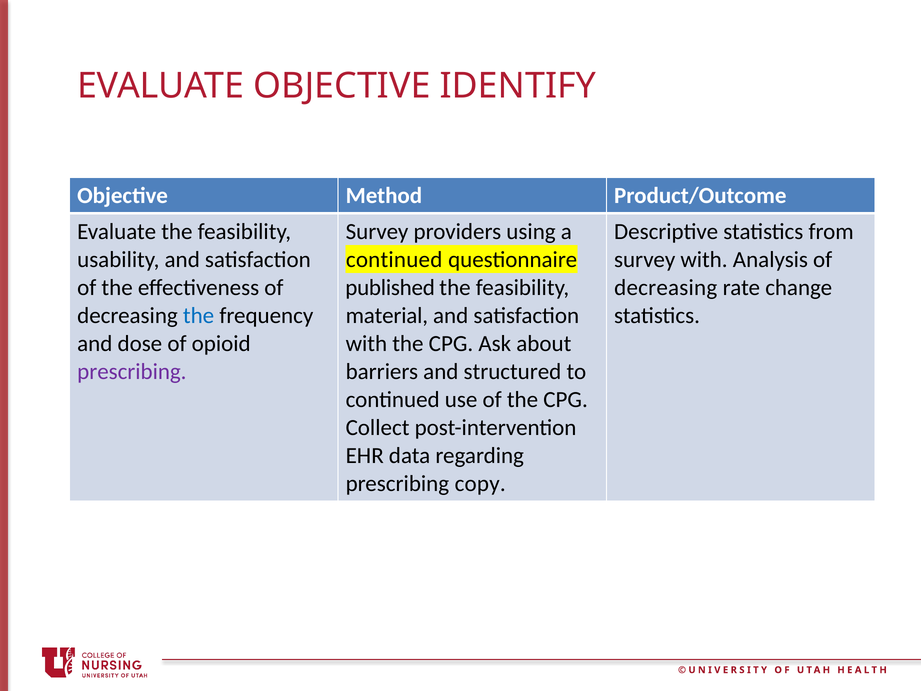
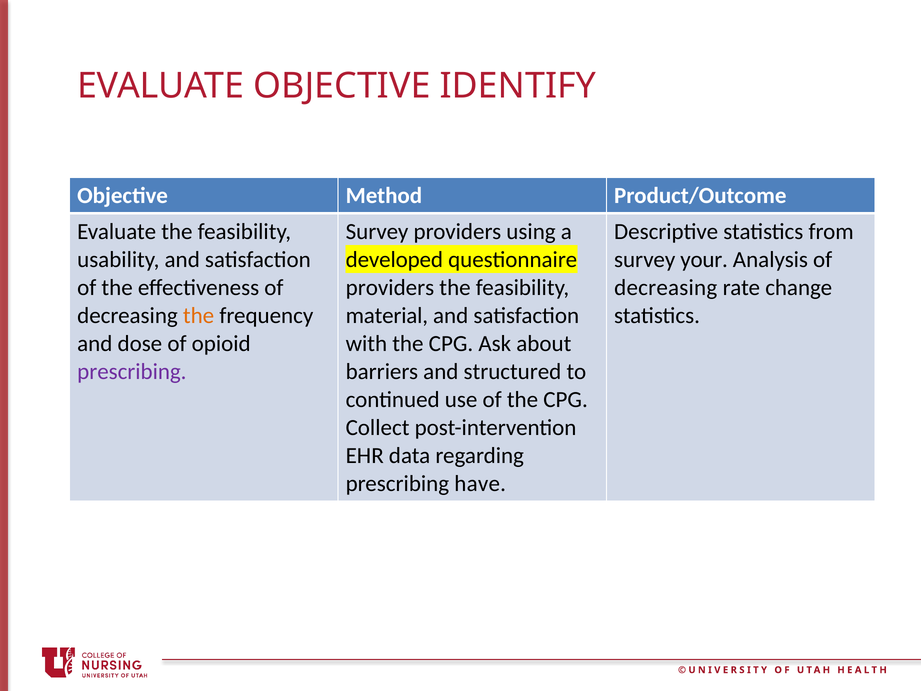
continued at (394, 259): continued -> developed
survey with: with -> your
published at (390, 287): published -> providers
the at (199, 315) colour: blue -> orange
copy: copy -> have
